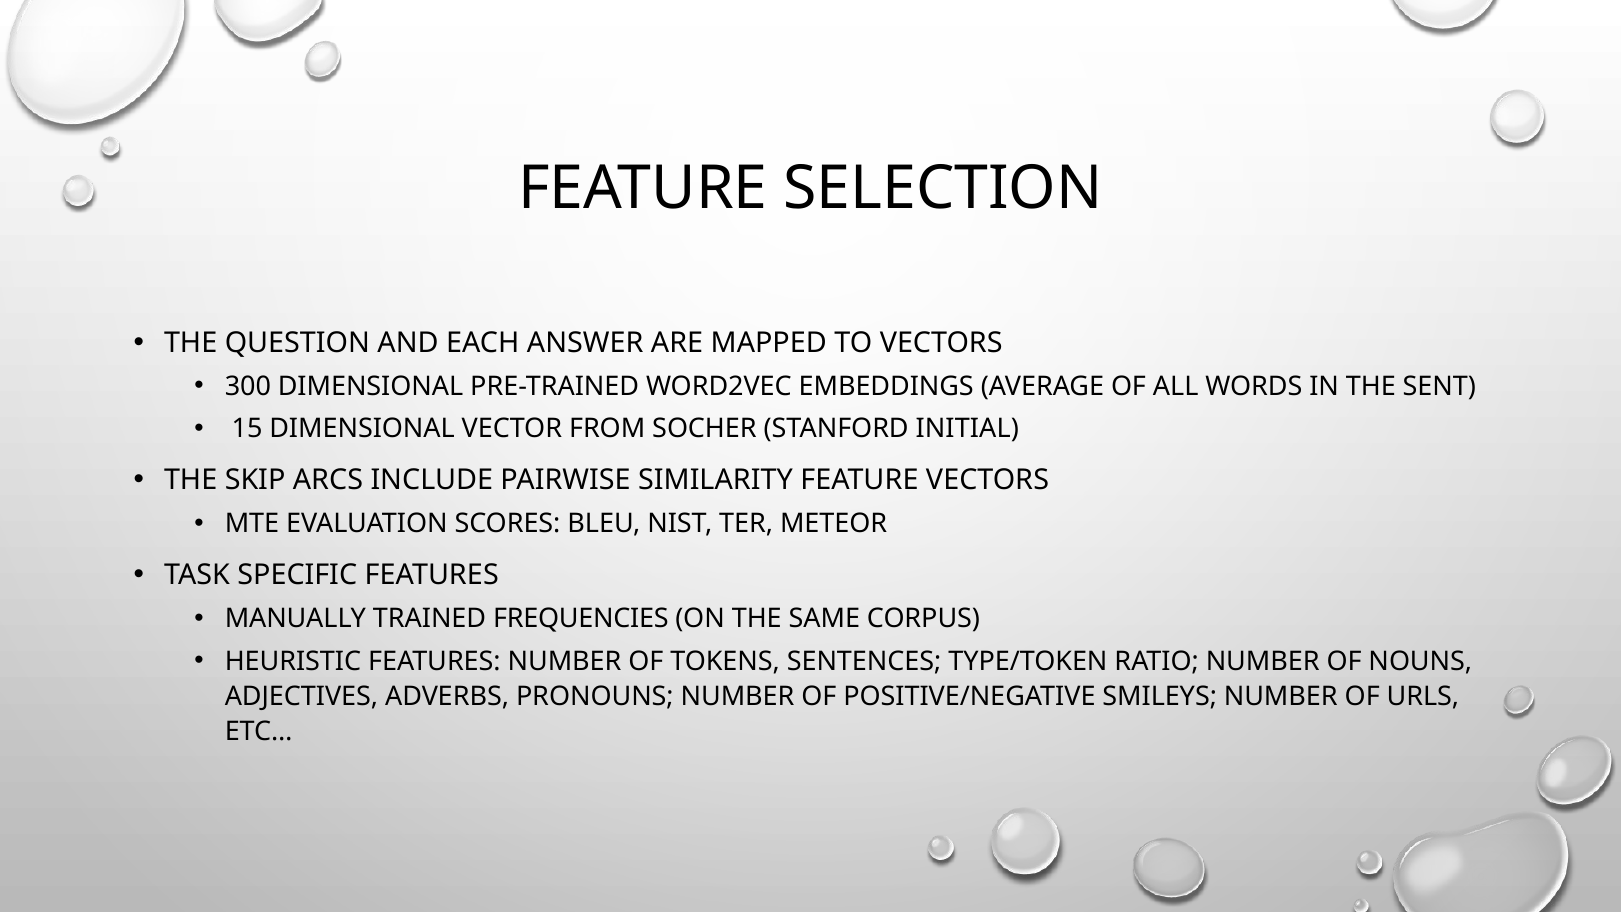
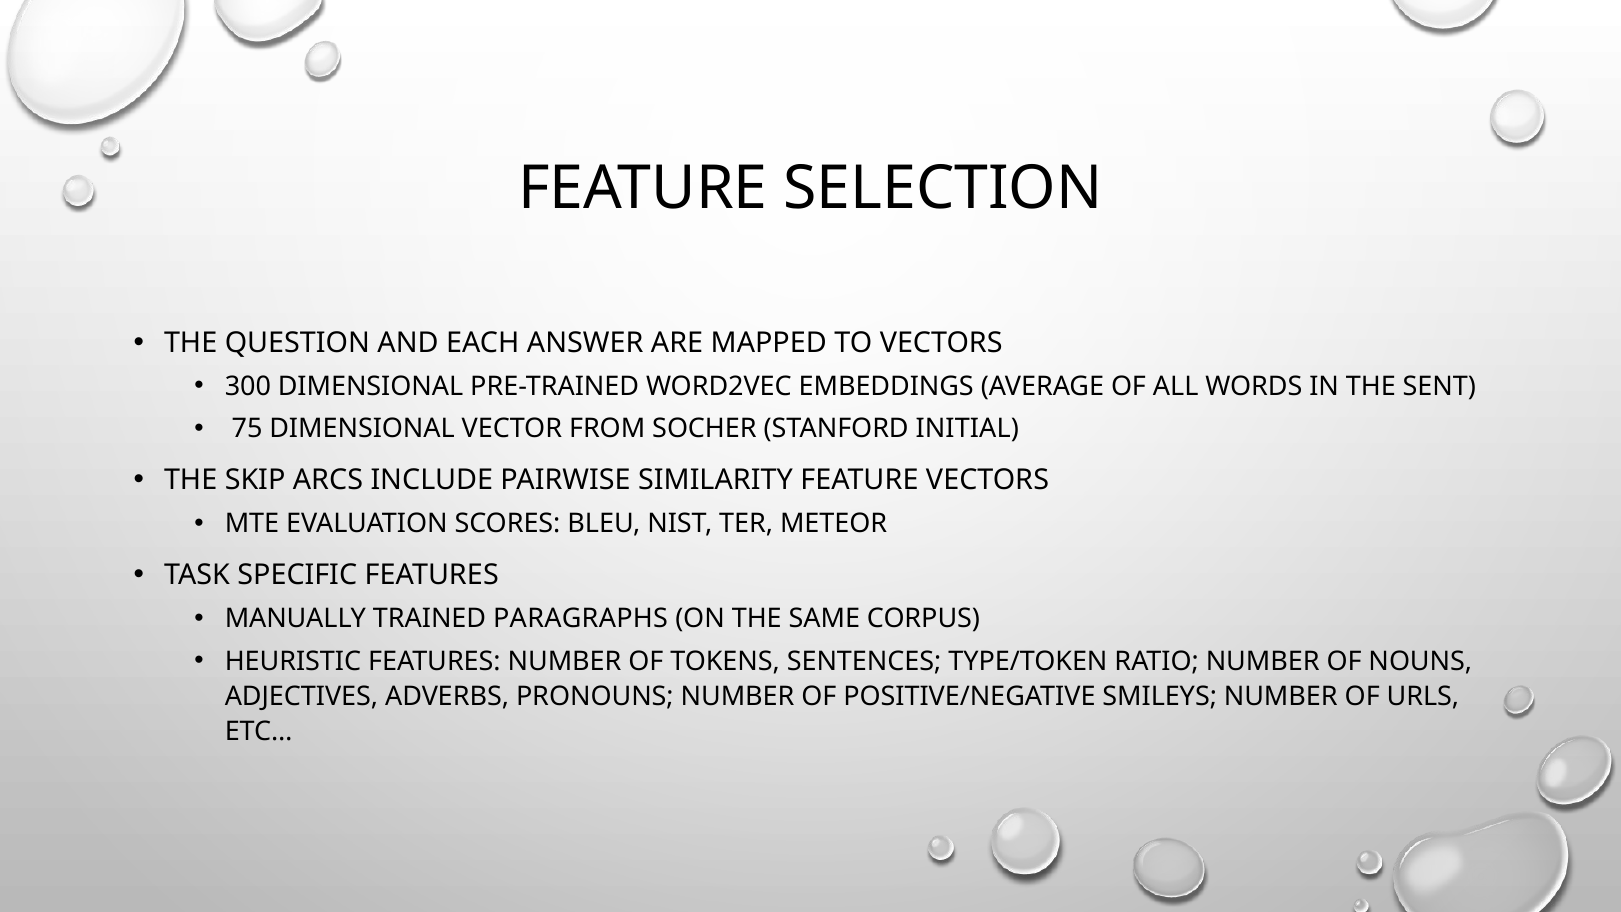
15: 15 -> 75
FREQUENCIES: FREQUENCIES -> PARAGRAPHS
